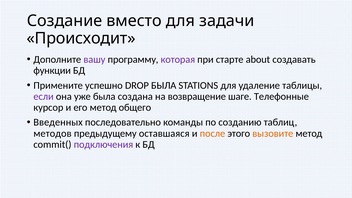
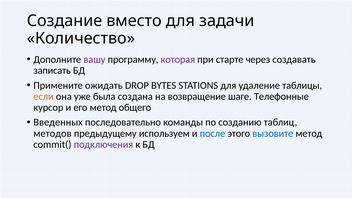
Происходит: Происходит -> Количество
about: about -> через
функции: функции -> записать
успешно: успешно -> ожидать
DROP БЫЛА: БЫЛА -> BYTES
если colour: purple -> orange
оставшаяся: оставшаяся -> используем
после colour: orange -> blue
вызовите colour: orange -> blue
